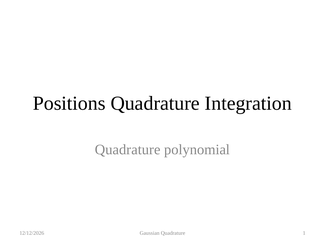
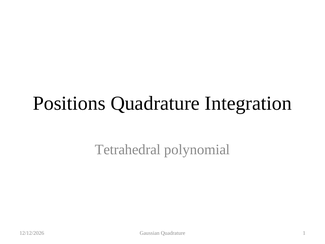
Quadrature at (128, 149): Quadrature -> Tetrahedral
